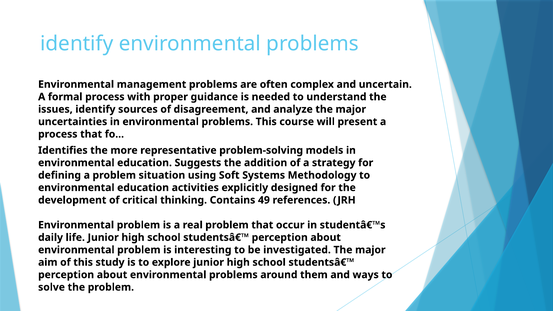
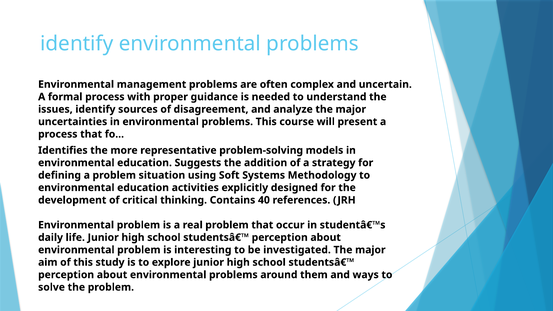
49: 49 -> 40
